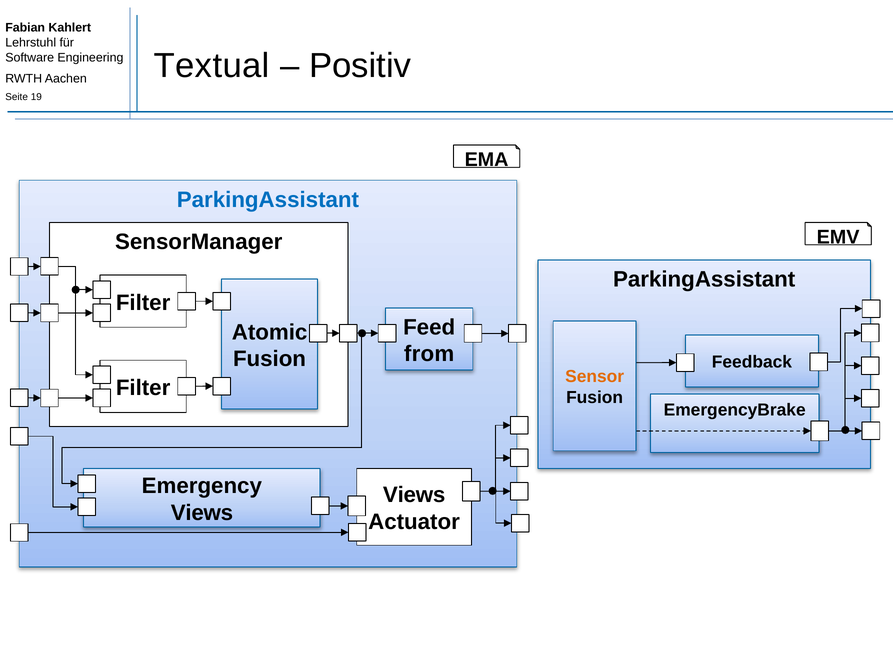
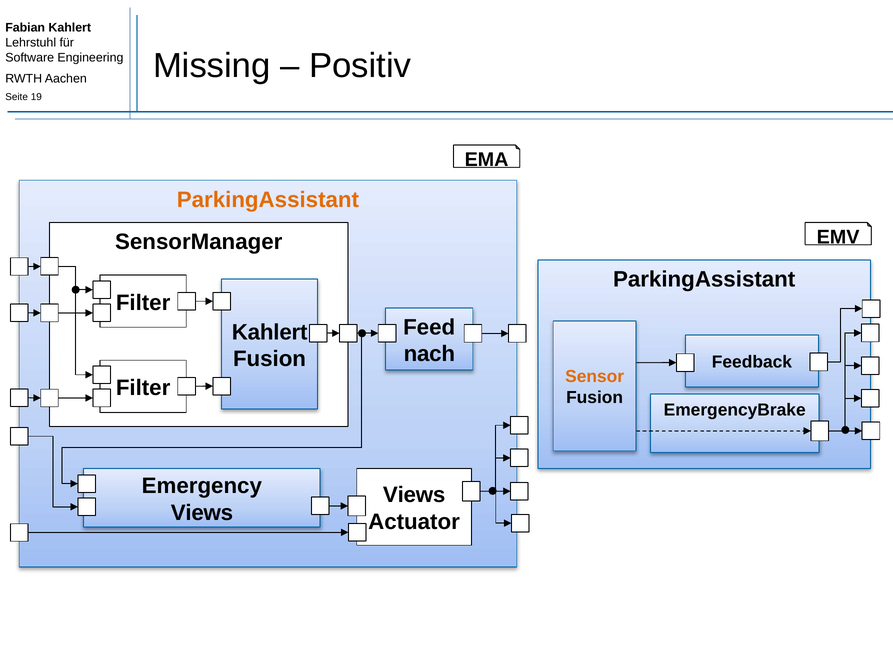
Textual: Textual -> Missing
ParkingAssistant at (268, 200) colour: blue -> orange
Atomic at (270, 332): Atomic -> Kahlert
from: from -> nach
